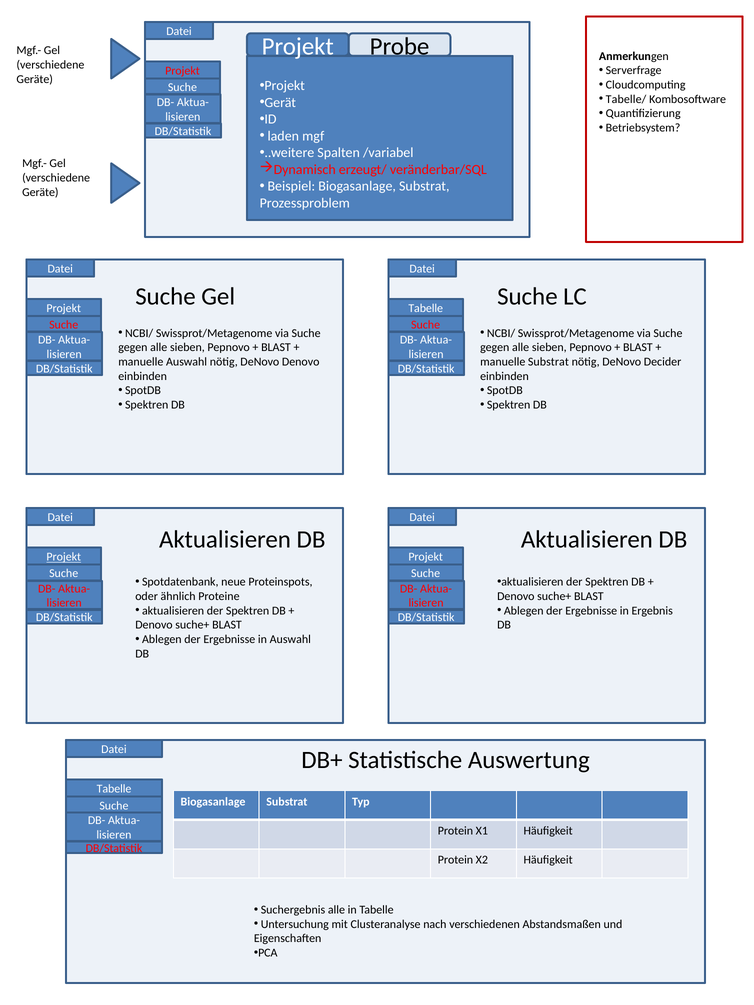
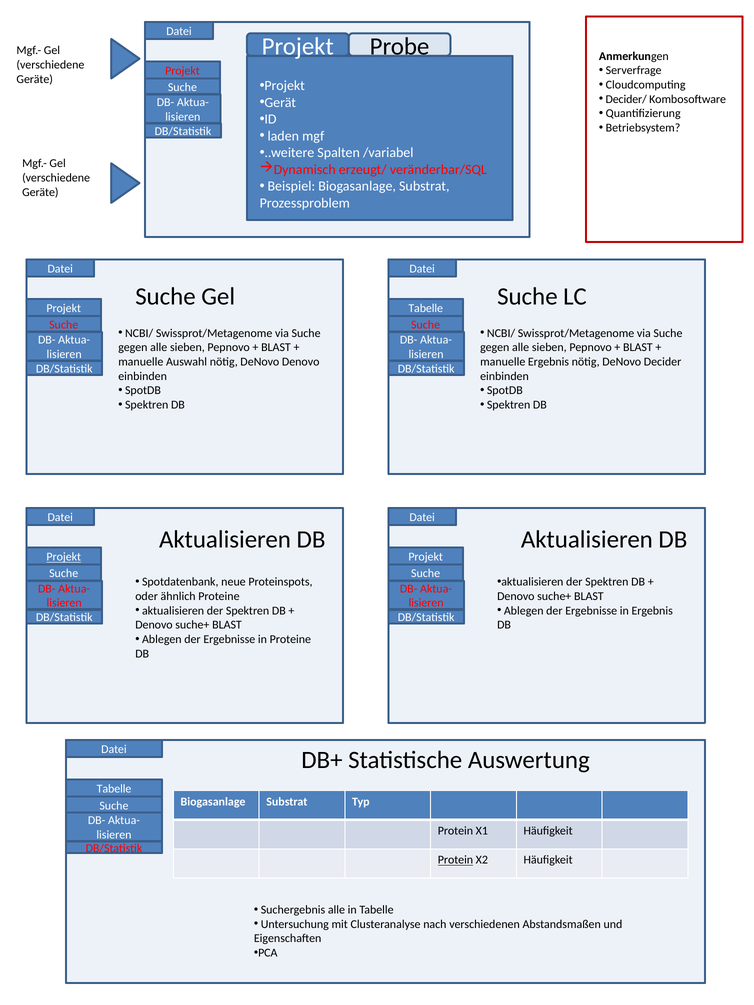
Tabelle/: Tabelle/ -> Decider/
manuelle Substrat: Substrat -> Ergebnis
in Auswahl: Auswahl -> Proteine
Protein at (455, 860) underline: none -> present
